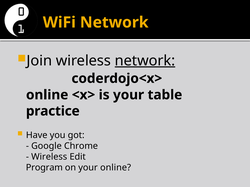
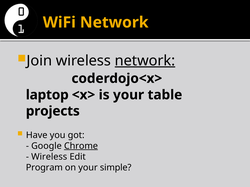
online at (47, 95): online -> laptop
practice: practice -> projects
Chrome underline: none -> present
your online: online -> simple
